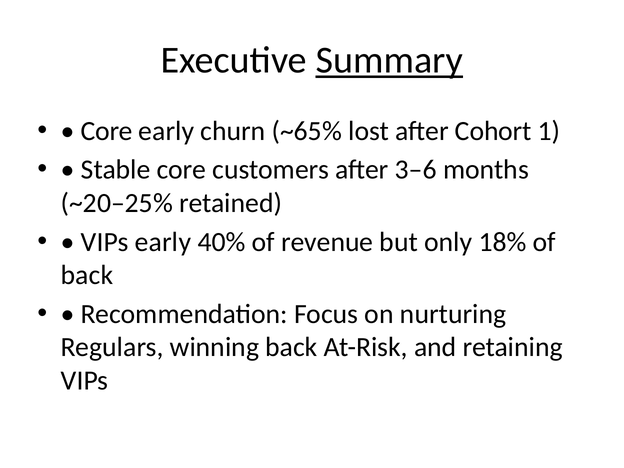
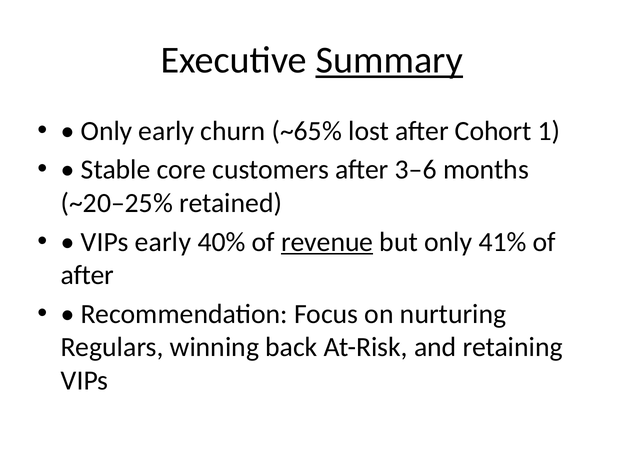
Core at (107, 131): Core -> Only
revenue underline: none -> present
18%: 18% -> 41%
back at (87, 275): back -> after
